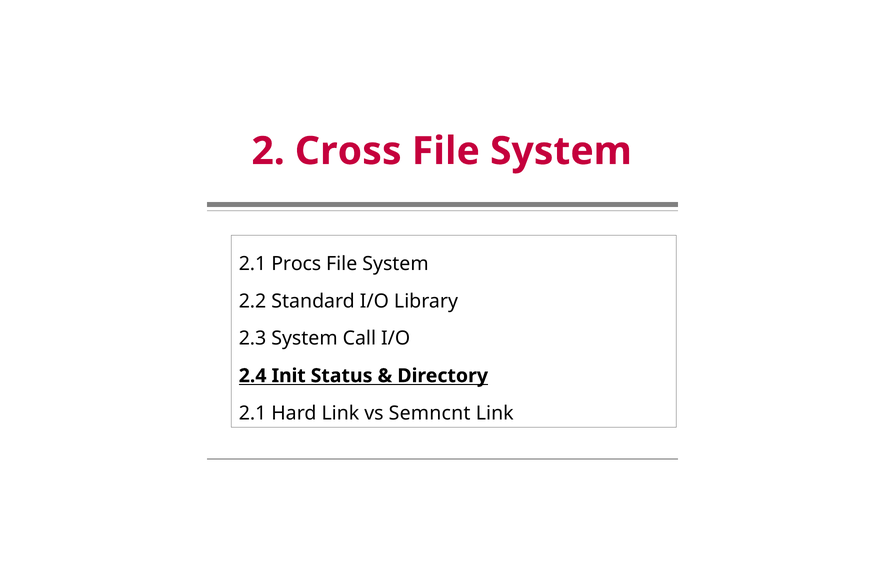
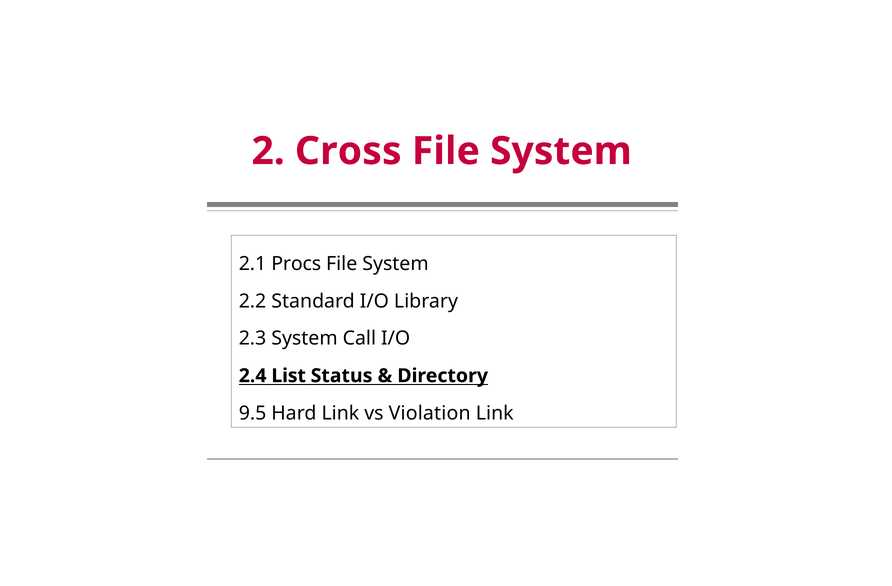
Init: Init -> List
2.1 at (253, 413): 2.1 -> 9.5
Semncnt: Semncnt -> Violation
